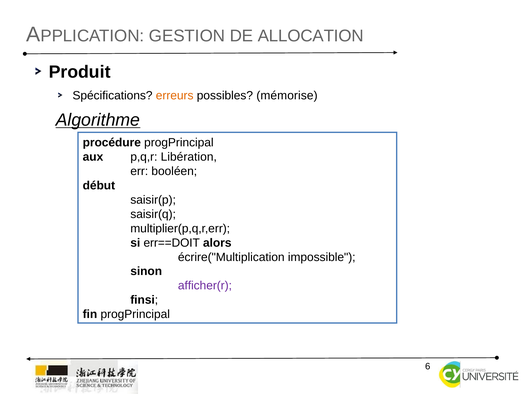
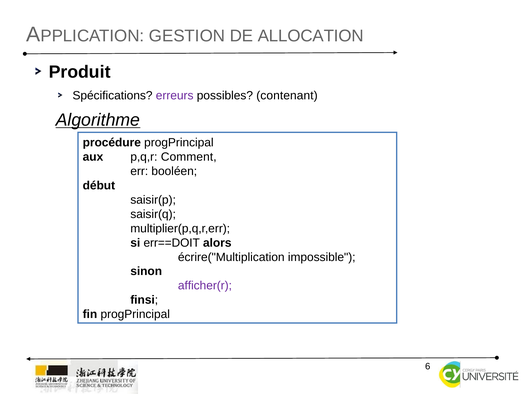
erreurs colour: orange -> purple
mémorise: mémorise -> contenant
Libération: Libération -> Comment
